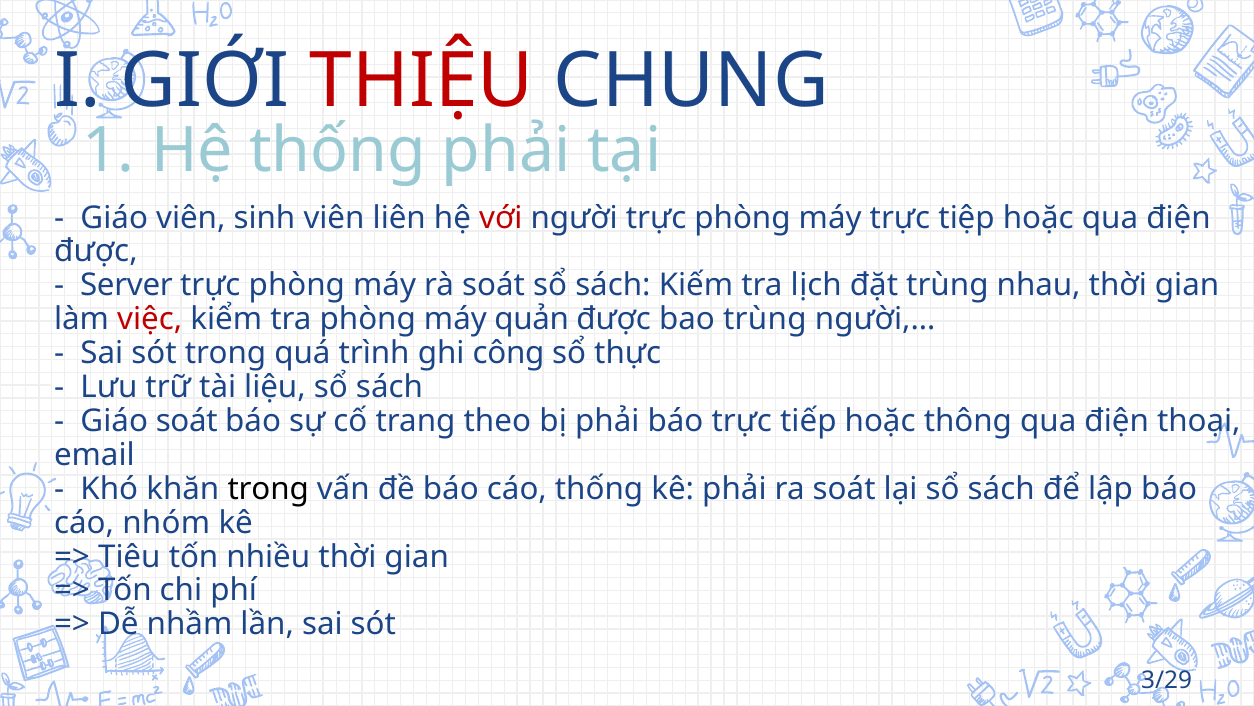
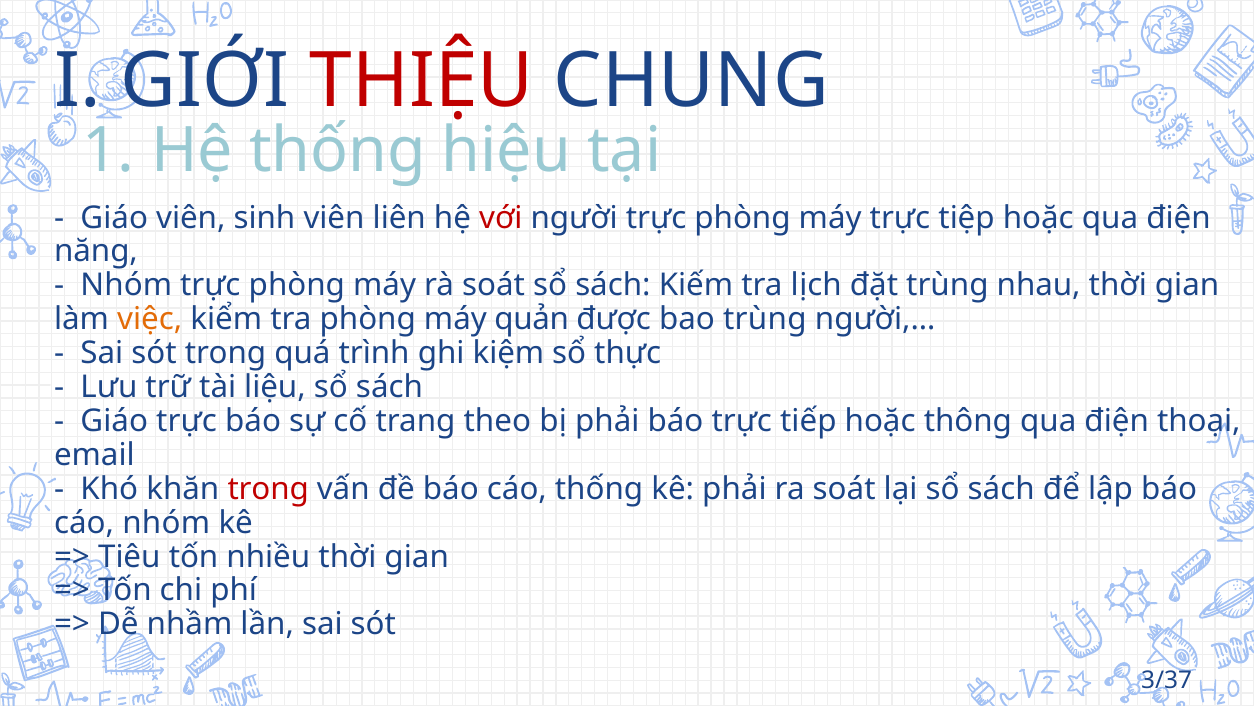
thống phải: phải -> hiệu
được at (96, 251): được -> năng
Server at (126, 285): Server -> Nhóm
việc colour: red -> orange
công: công -> kiệm
Giáo soát: soát -> trực
trong at (268, 488) colour: black -> red
3/29: 3/29 -> 3/37
